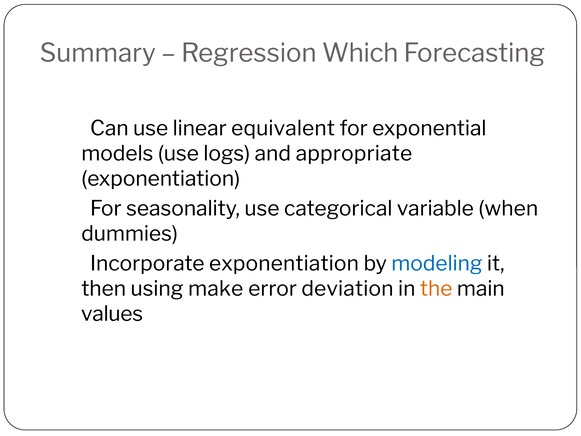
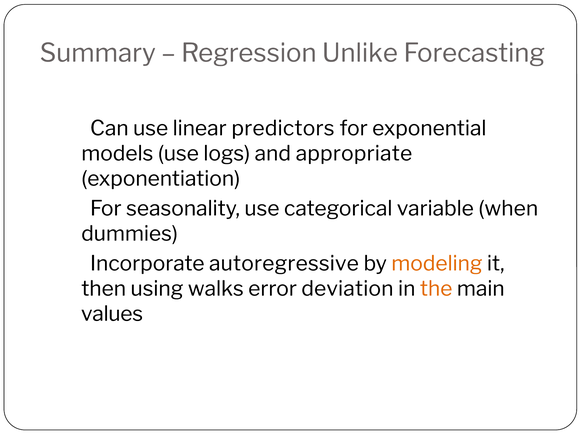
Which: Which -> Unlike
equivalent: equivalent -> predictors
exponentiation at (284, 263): exponentiation -> autoregressive
modeling colour: blue -> orange
make: make -> walks
